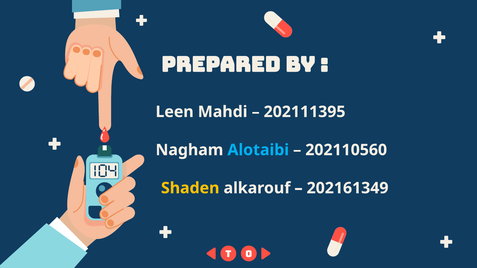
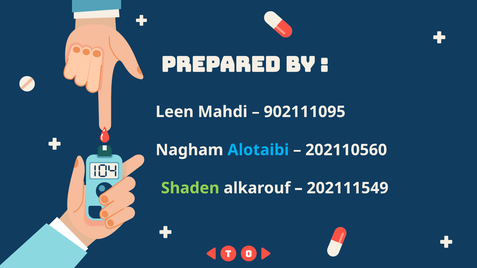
202111395: 202111395 -> 902111095
Shaden colour: yellow -> light green
202161349: 202161349 -> 202111549
